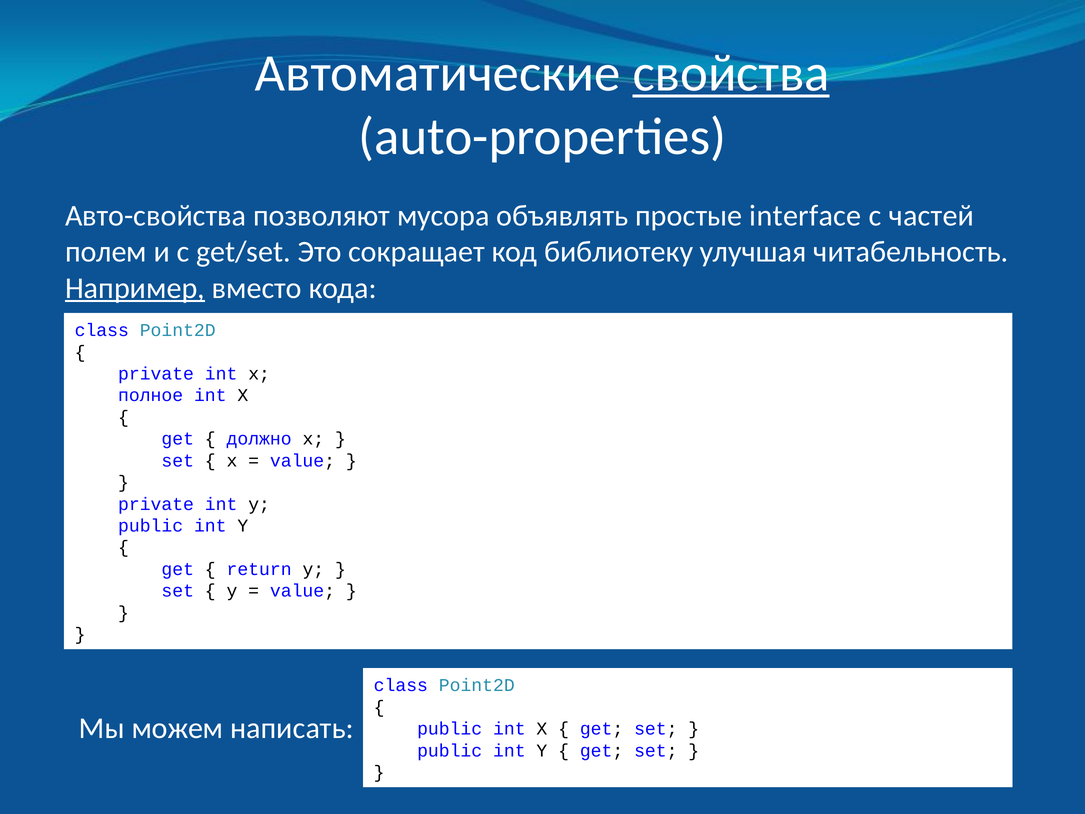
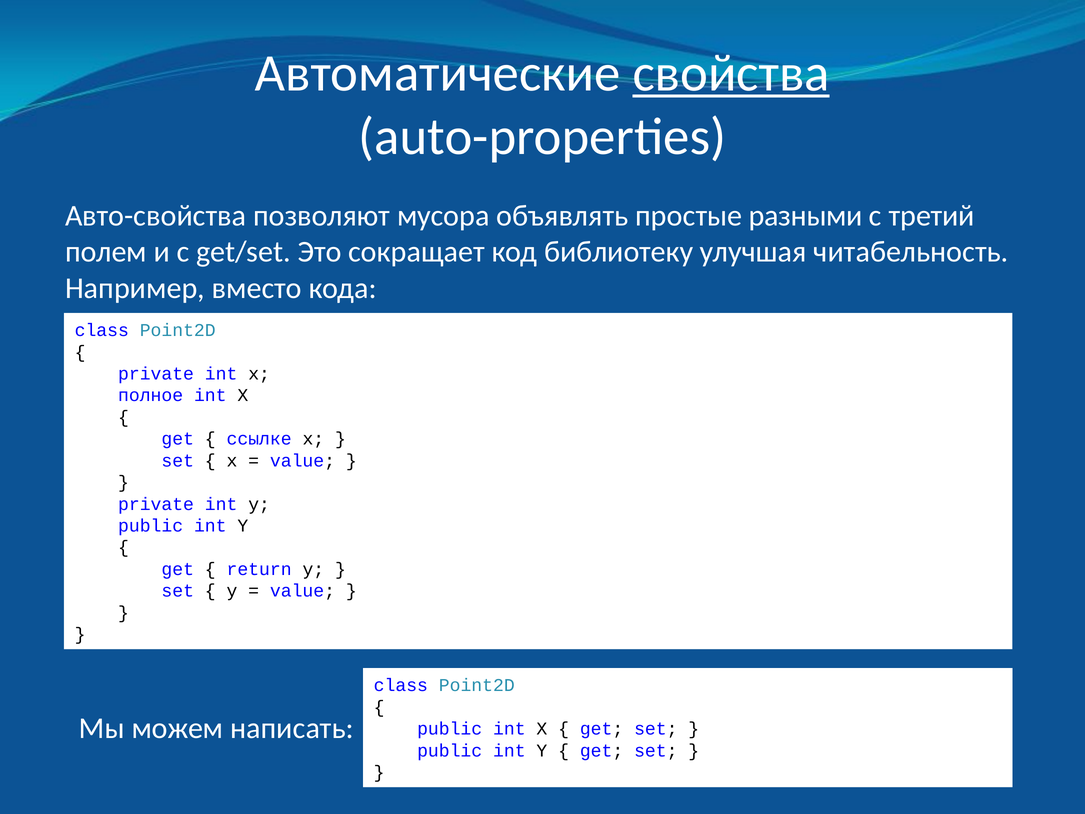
interface: interface -> разными
частей: частей -> третий
Например underline: present -> none
должно: должно -> ссылке
